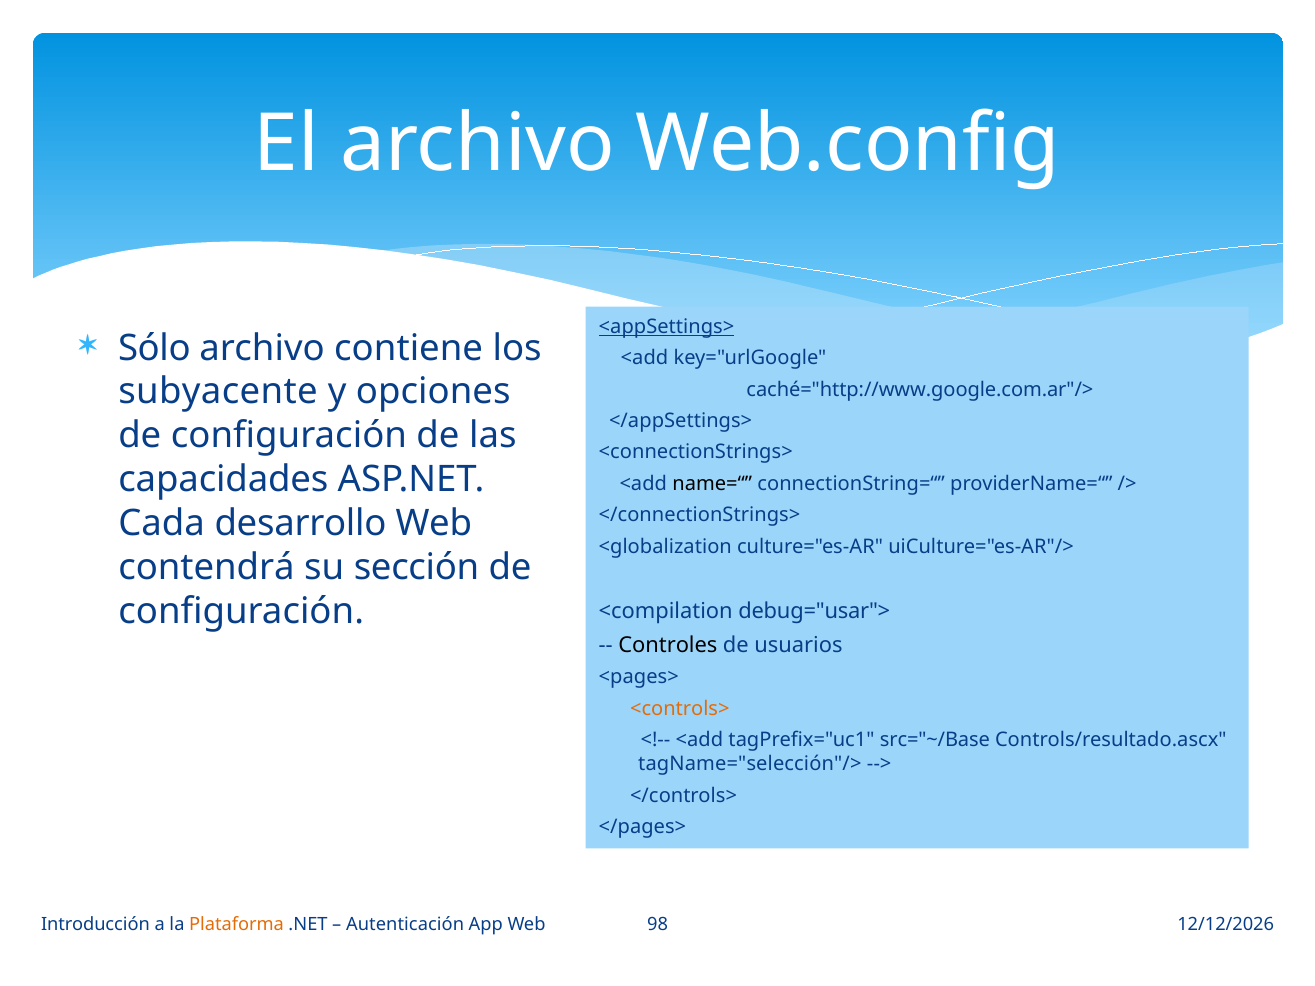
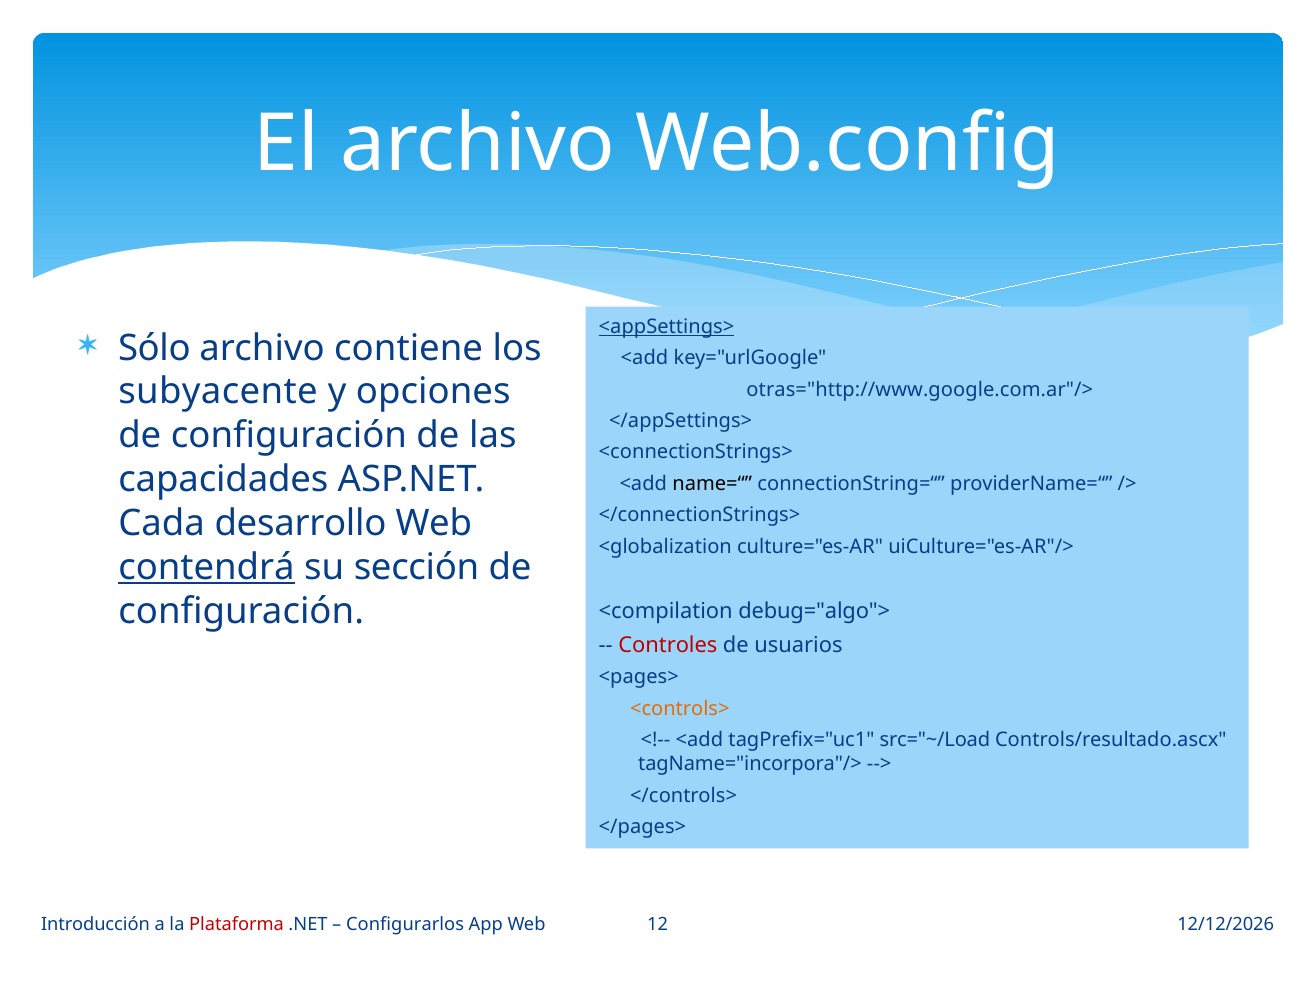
caché="http://www.google.com.ar"/>: caché="http://www.google.com.ar"/> -> otras="http://www.google.com.ar"/>
contendrá underline: none -> present
debug="usar">: debug="usar"> -> debug="algo">
Controles colour: black -> red
src="~/Base: src="~/Base -> src="~/Load
tagName="selección"/>: tagName="selección"/> -> tagName="incorpora"/>
Plataforma colour: orange -> red
Autenticación: Autenticación -> Configurarlos
98: 98 -> 12
